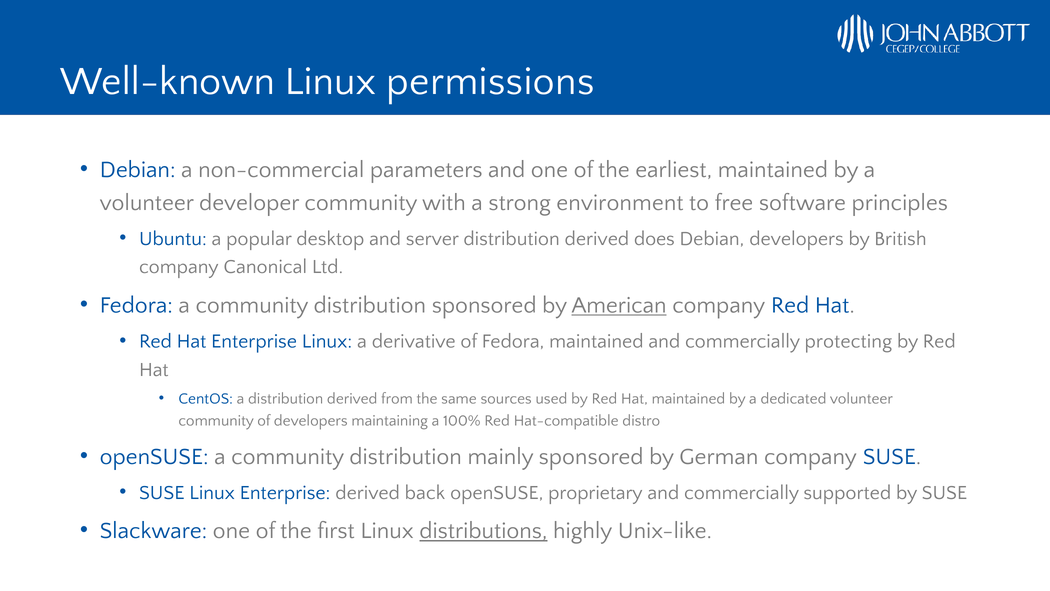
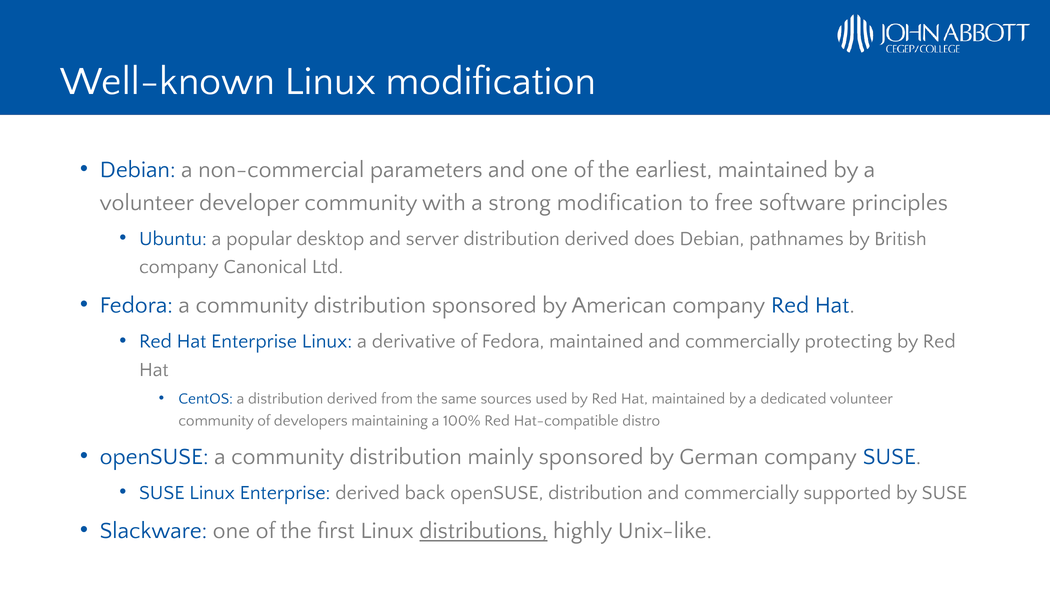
Linux permissions: permissions -> modification
strong environment: environment -> modification
Debian developers: developers -> pathnames
American underline: present -> none
openSUSE proprietary: proprietary -> distribution
